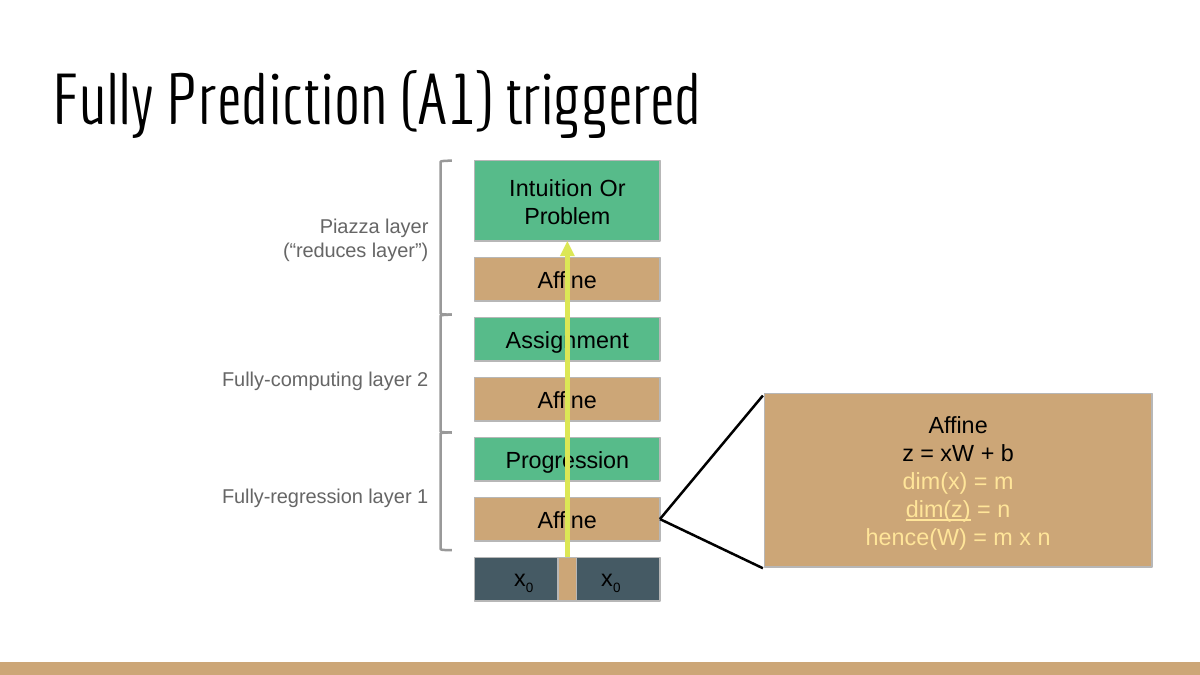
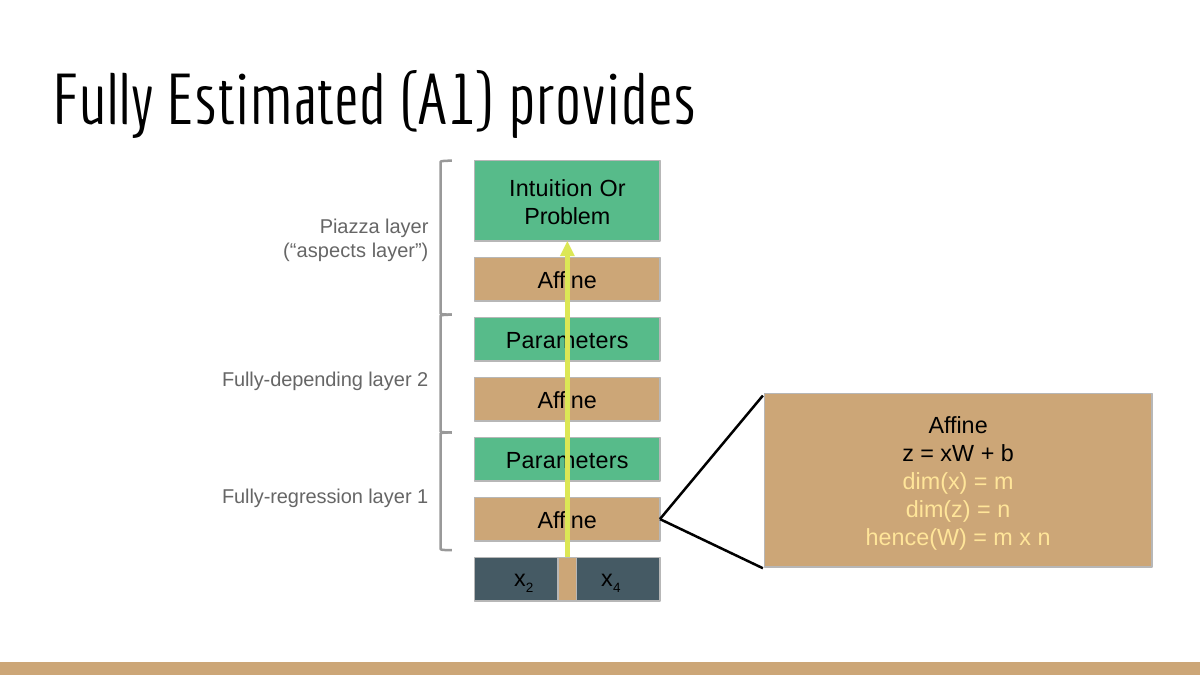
Prediction: Prediction -> Estimated
triggered: triggered -> provides
reduces: reduces -> aspects
Assignment at (567, 341): Assignment -> Parameters
Fully-computing: Fully-computing -> Fully-depending
Progression at (567, 461): Progression -> Parameters
dim(z underline: present -> none
0 at (530, 588): 0 -> 2
0 at (617, 588): 0 -> 4
